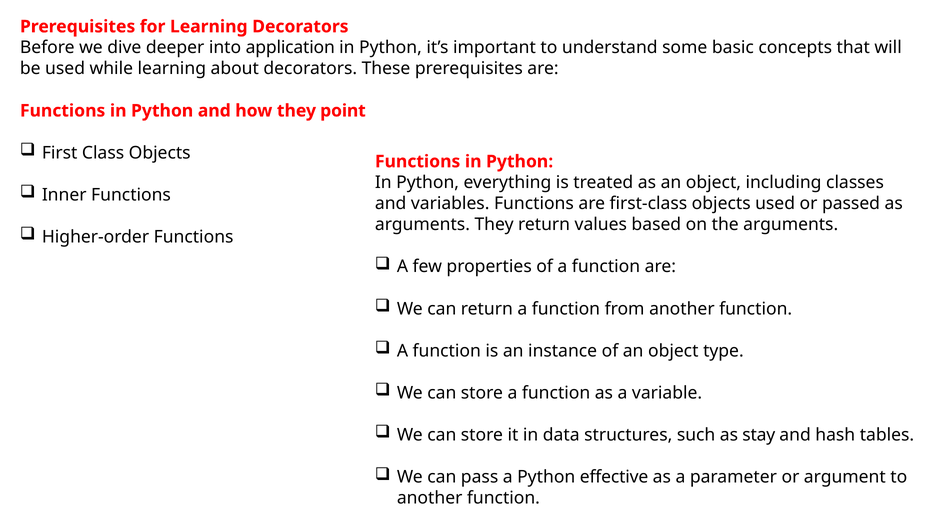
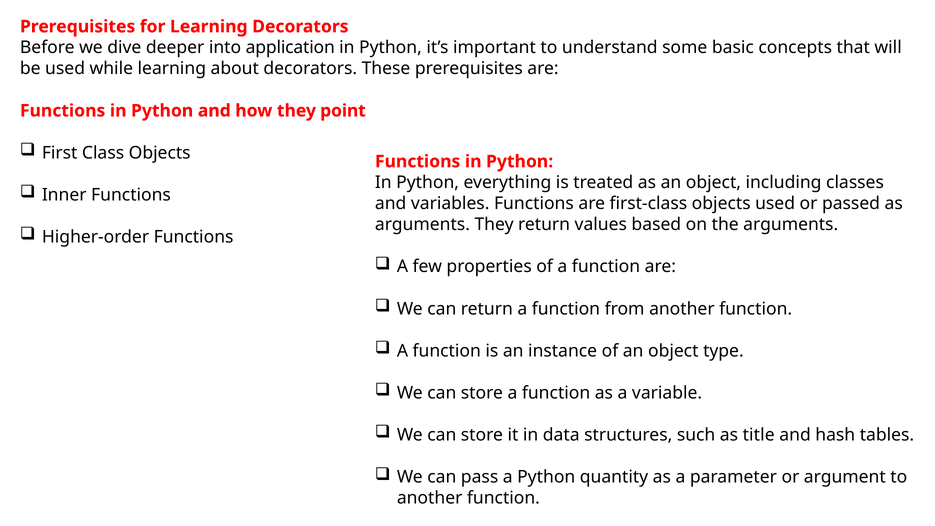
stay: stay -> title
effective: effective -> quantity
